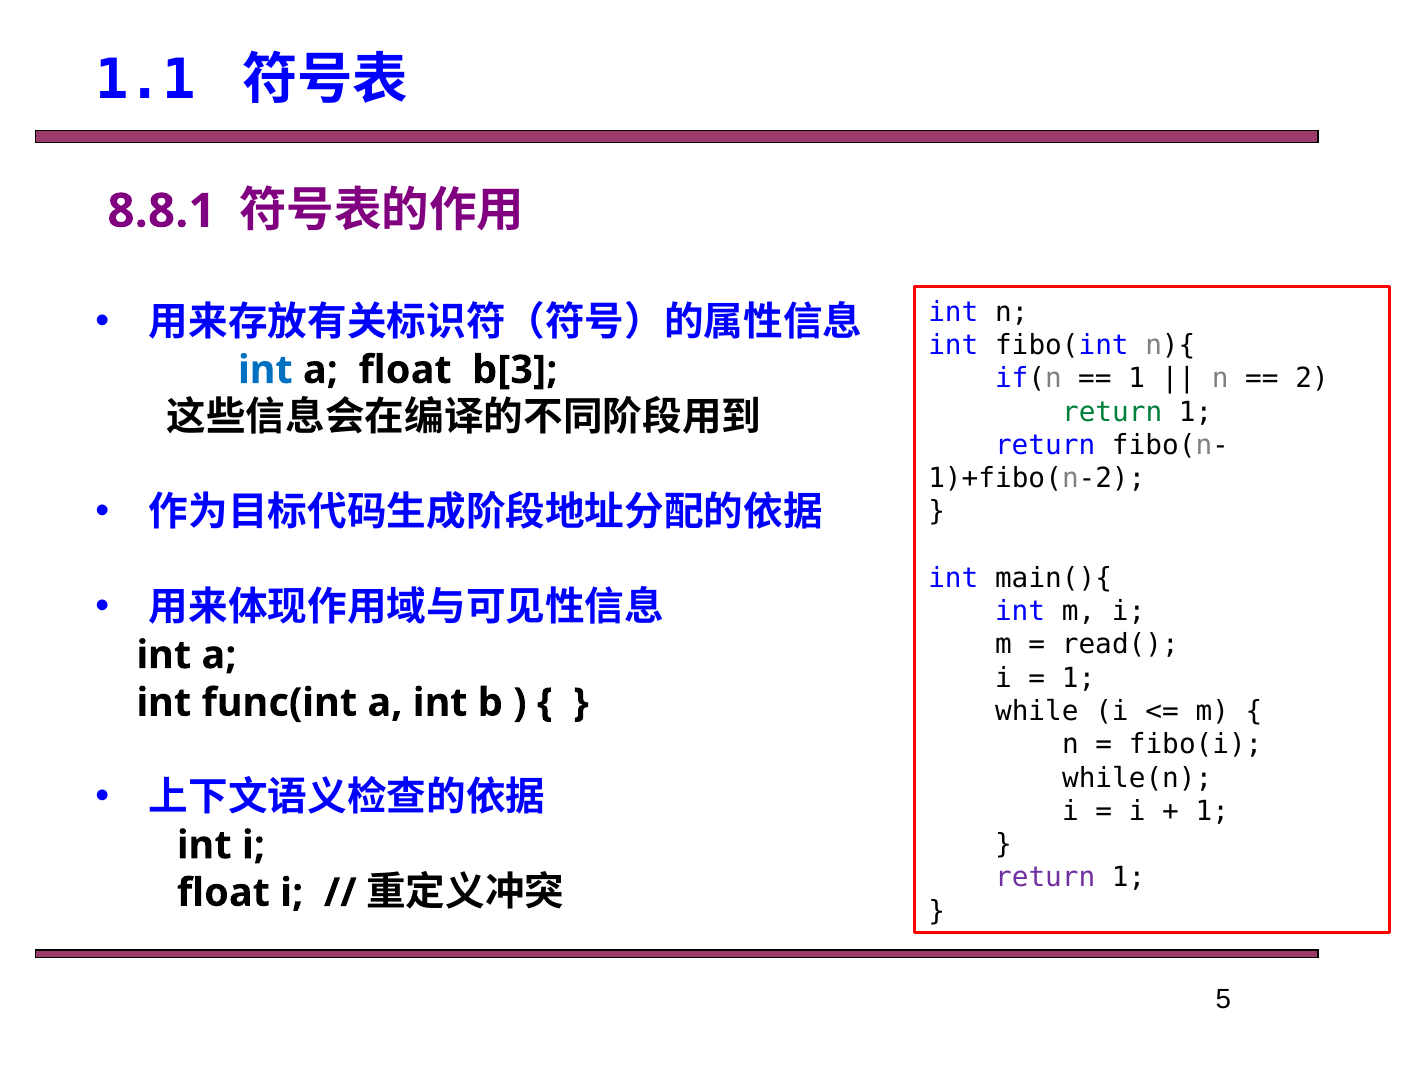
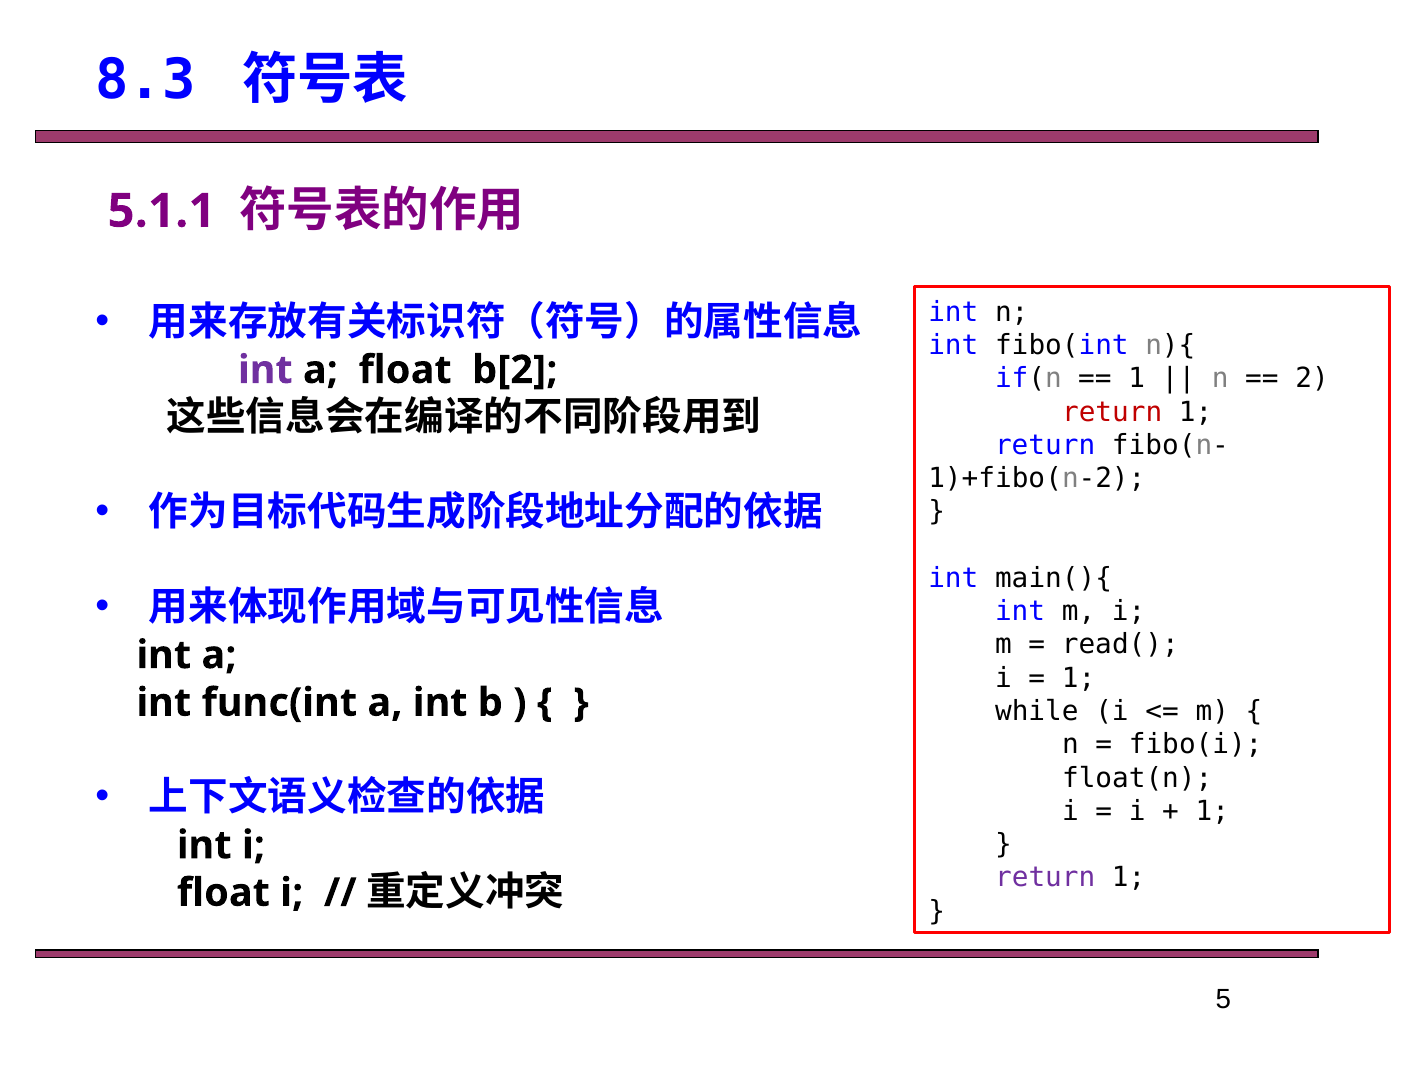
1.1: 1.1 -> 8.3
8.8.1: 8.8.1 -> 5.1.1
int at (265, 370) colour: blue -> purple
b[3: b[3 -> b[2
return at (1112, 412) colour: green -> red
while(n: while(n -> float(n
